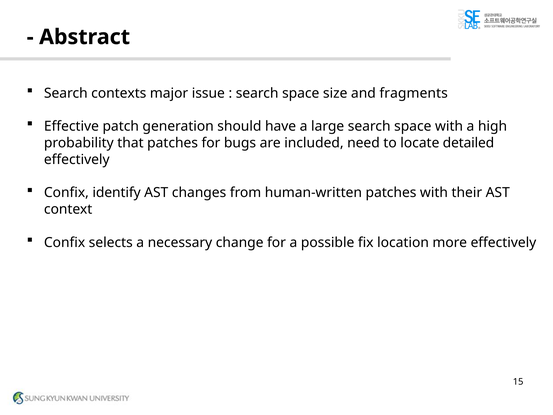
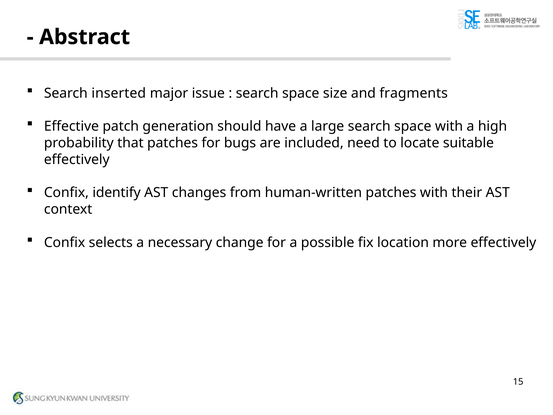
contexts: contexts -> inserted
detailed: detailed -> suitable
